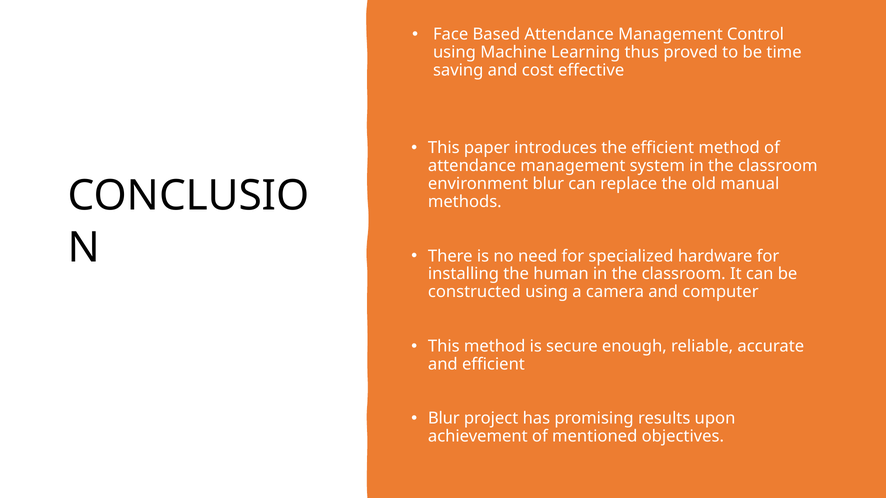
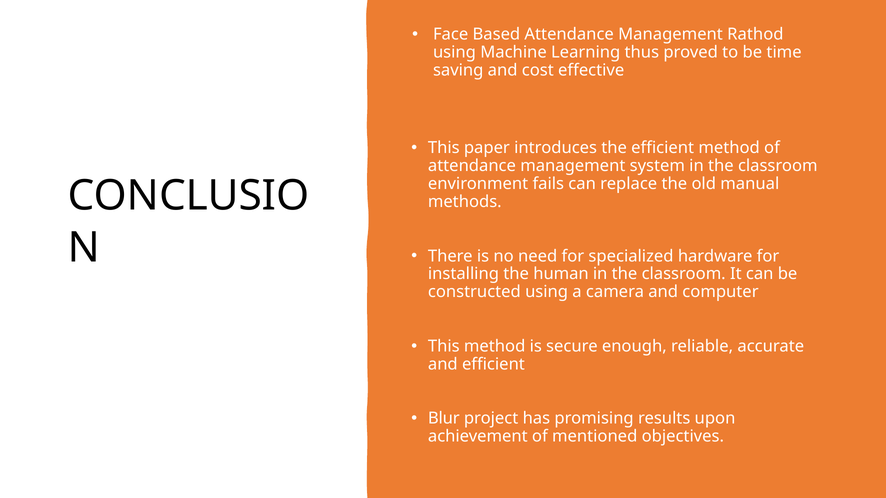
Control: Control -> Rathod
environment blur: blur -> fails
